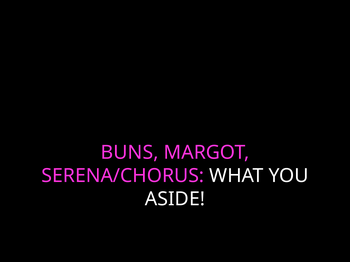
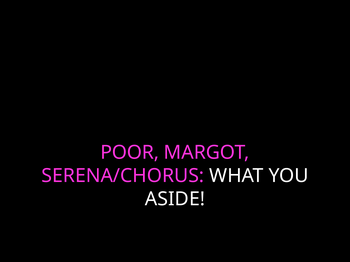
BUNS: BUNS -> POOR
